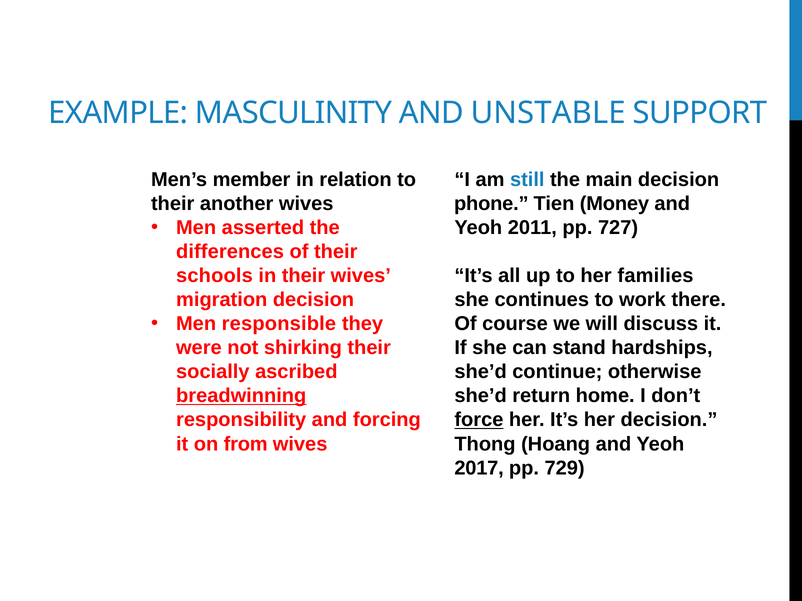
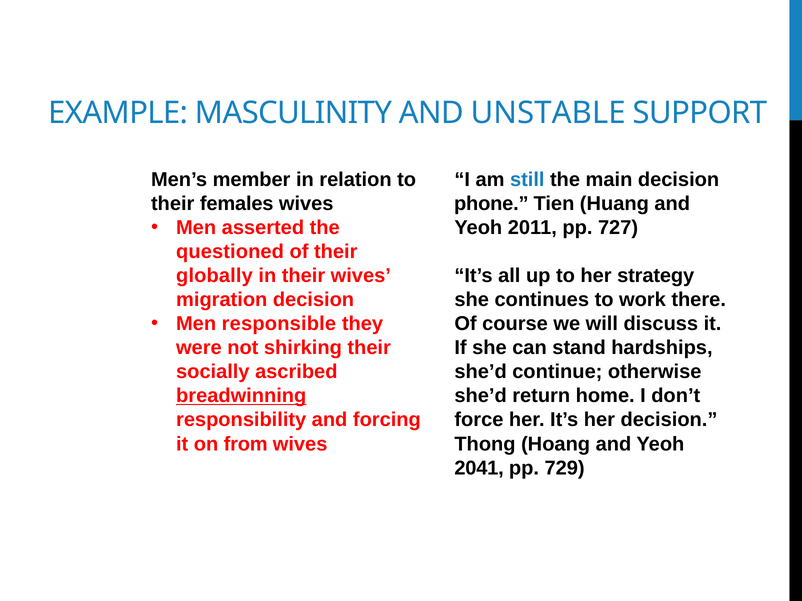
another: another -> females
Money: Money -> Huang
differences: differences -> questioned
schools: schools -> globally
families: families -> strategy
force underline: present -> none
2017: 2017 -> 2041
